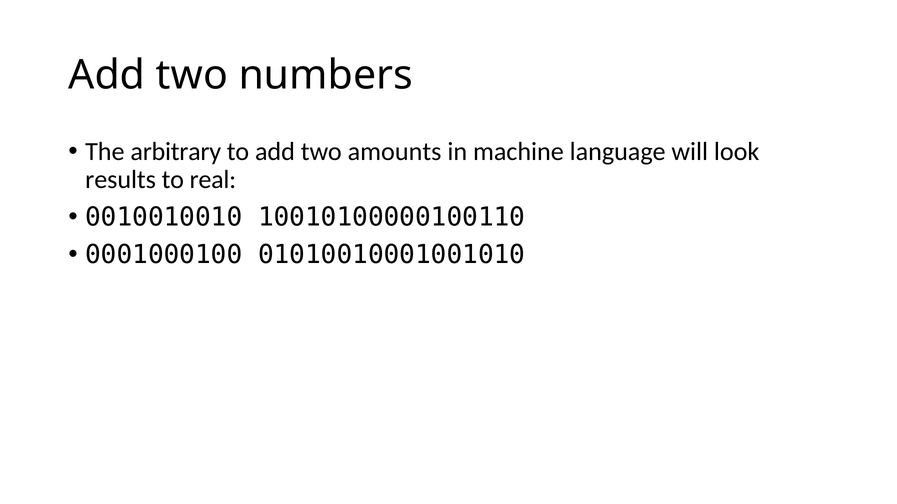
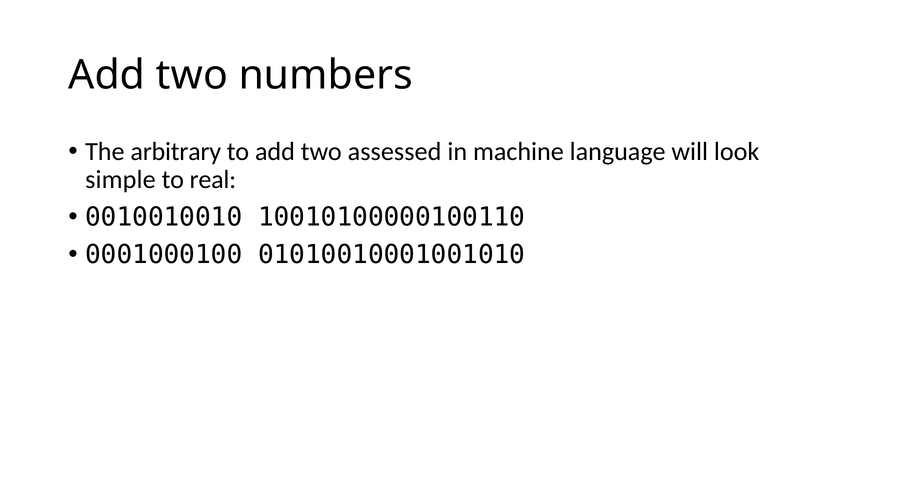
amounts: amounts -> assessed
results: results -> simple
